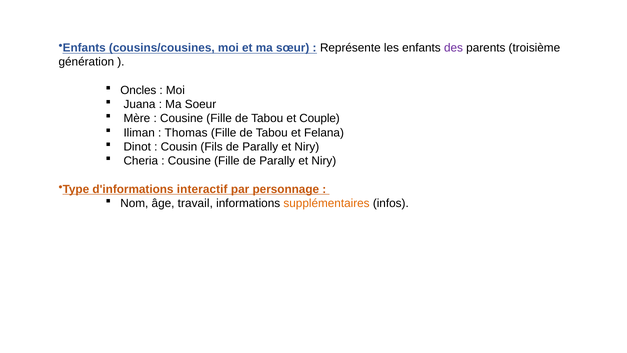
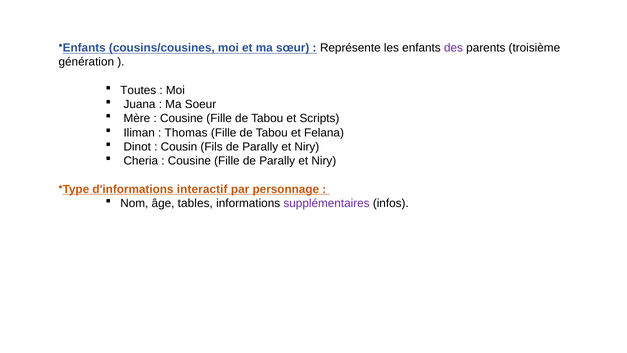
Oncles: Oncles -> Toutes
Couple: Couple -> Scripts
travail: travail -> tables
supplémentaires colour: orange -> purple
